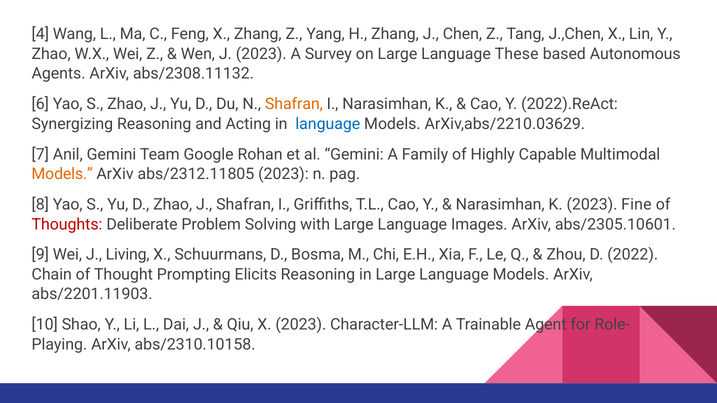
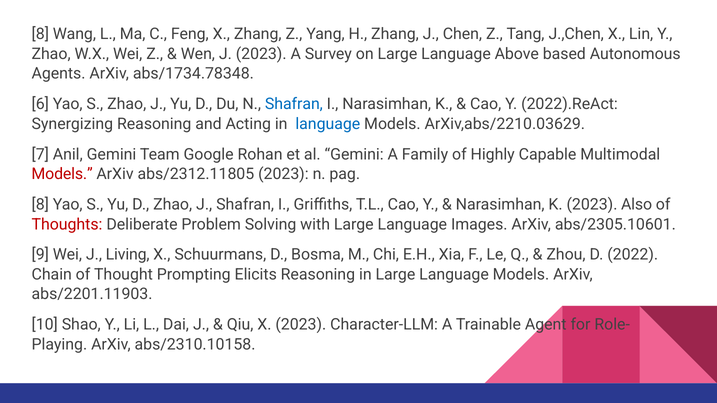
4 at (40, 34): 4 -> 8
These: These -> Above
abs/2308.11132: abs/2308.11132 -> abs/1734.78348
Shafran at (294, 104) colour: orange -> blue
Models at (62, 174) colour: orange -> red
Fine: Fine -> Also
